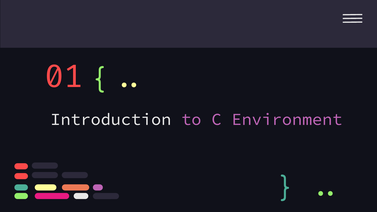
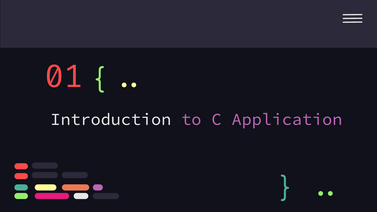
Environment: Environment -> Application
